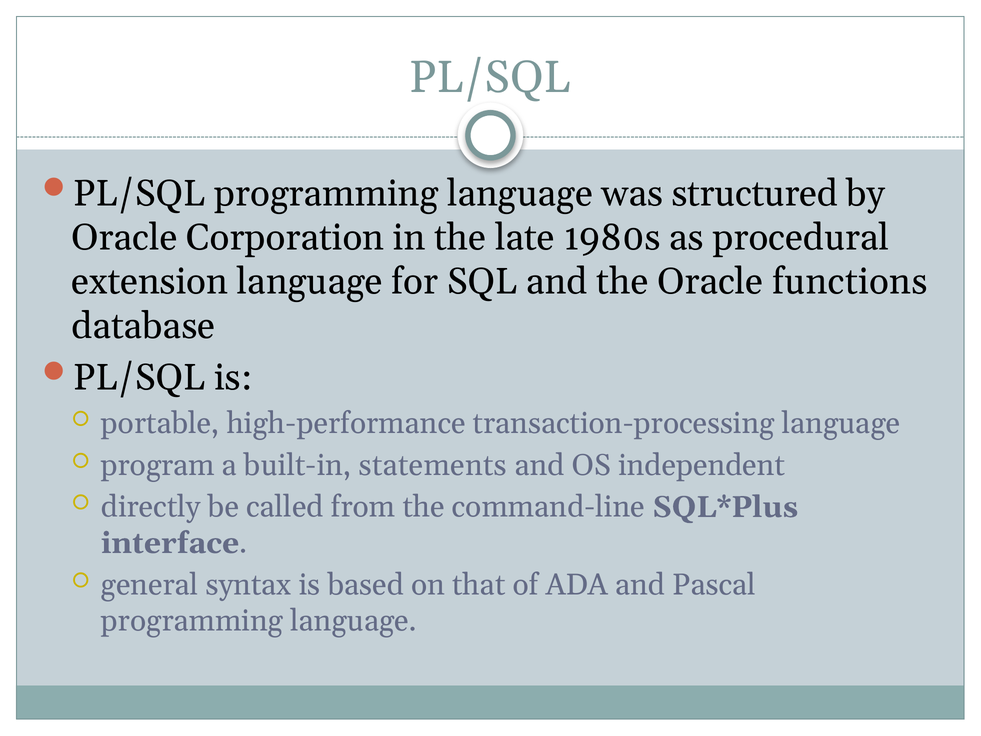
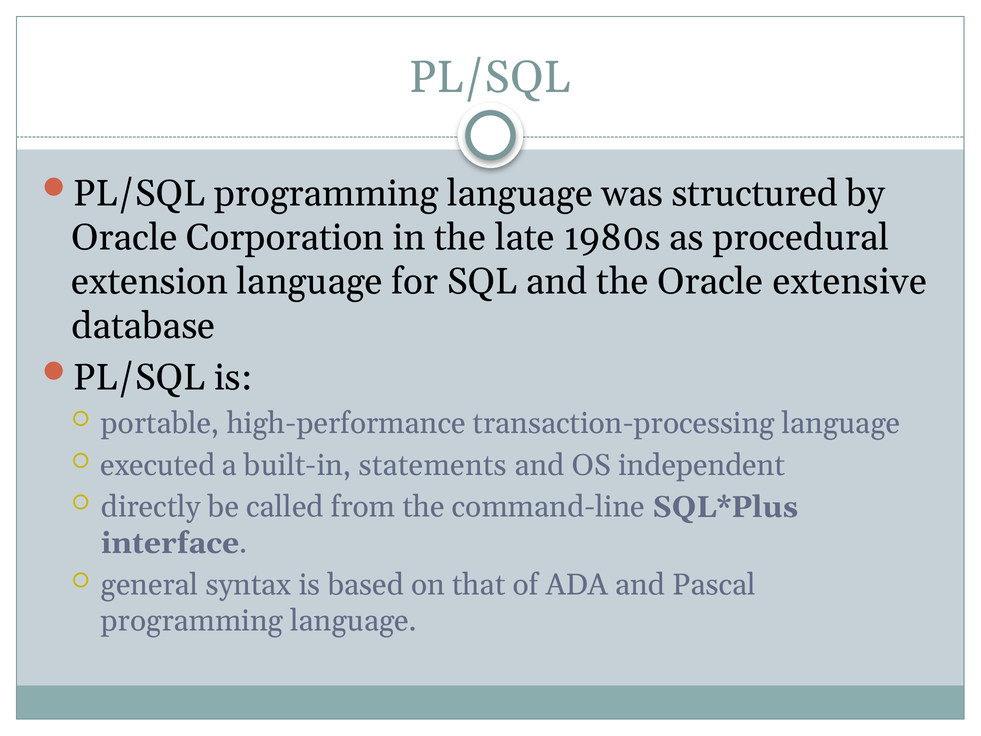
functions: functions -> extensive
program: program -> executed
